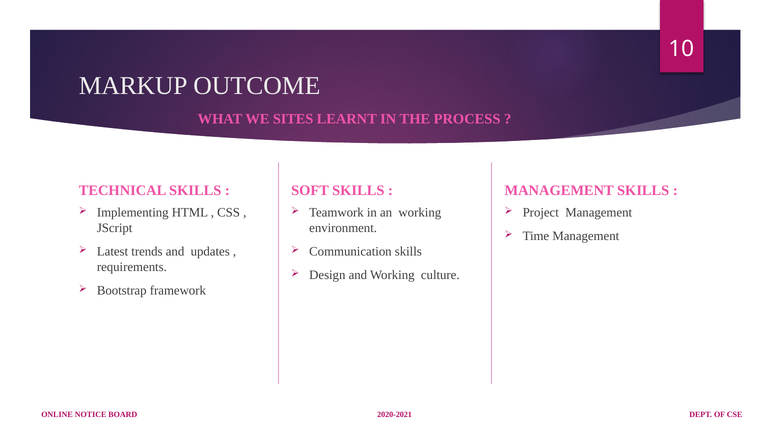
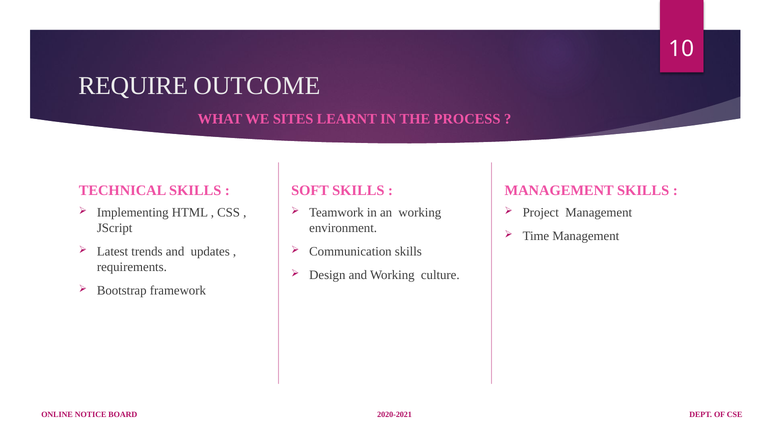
MARKUP: MARKUP -> REQUIRE
